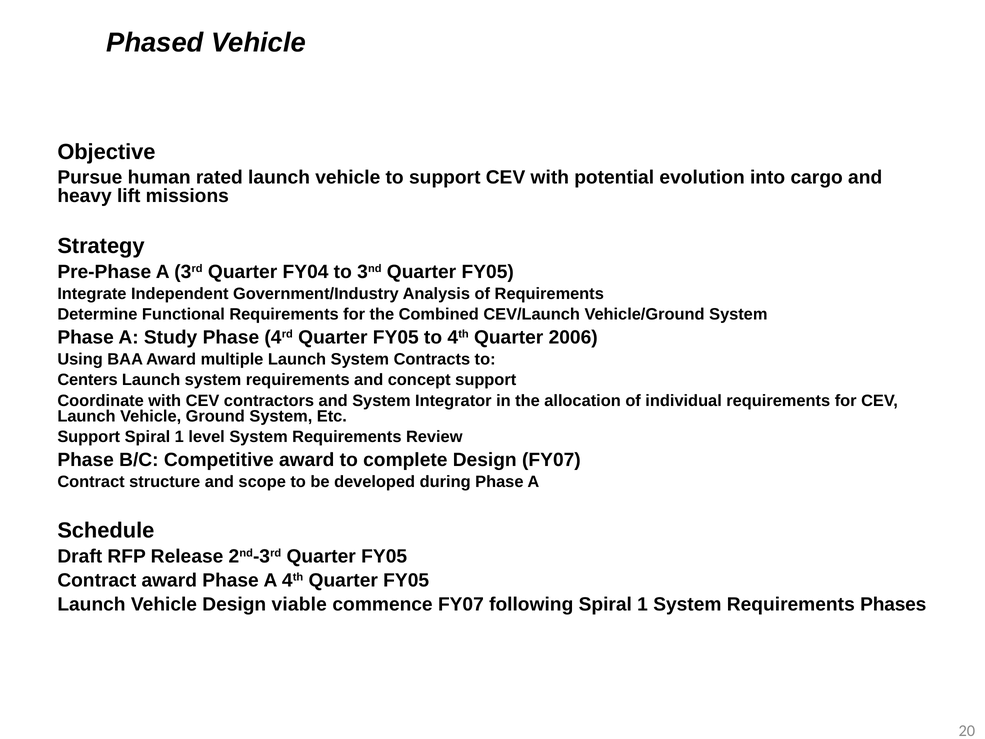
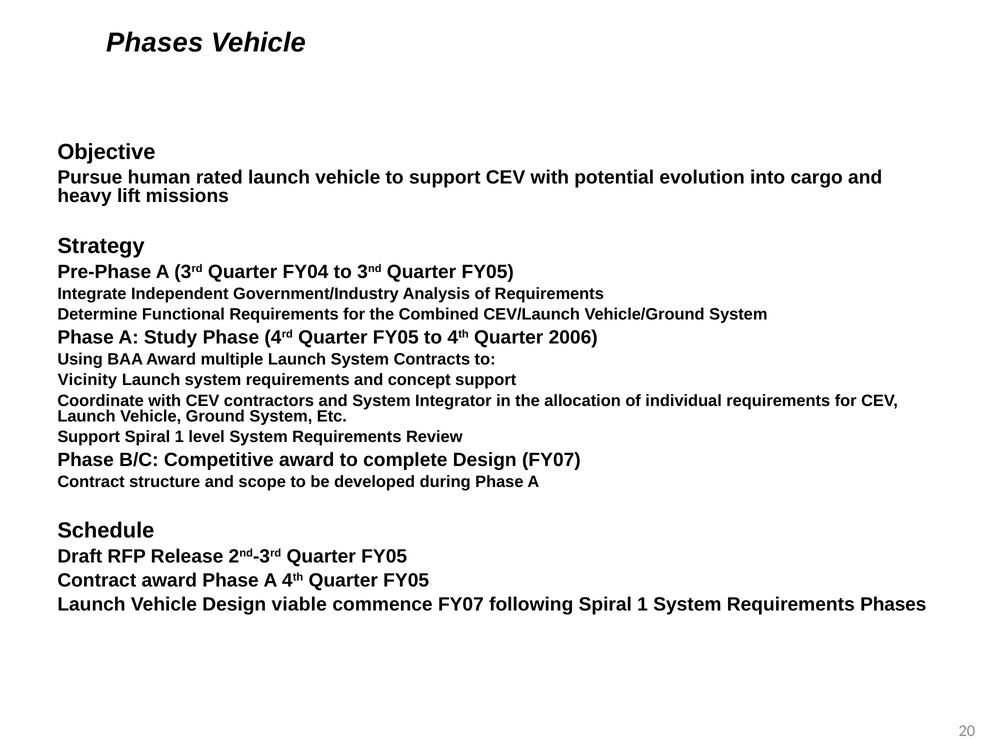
Phased at (155, 43): Phased -> Phases
Centers: Centers -> Vicinity
